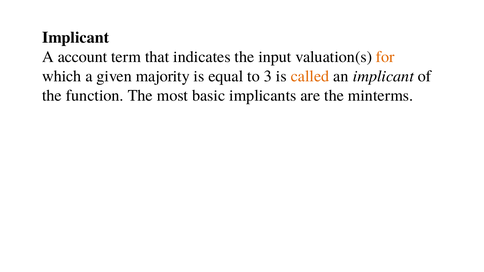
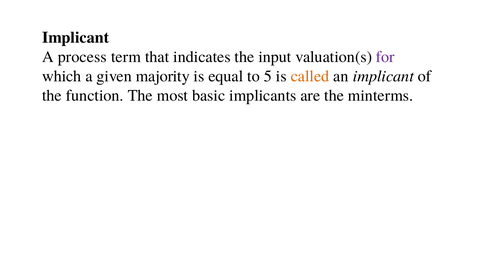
account: account -> process
for colour: orange -> purple
3: 3 -> 5
